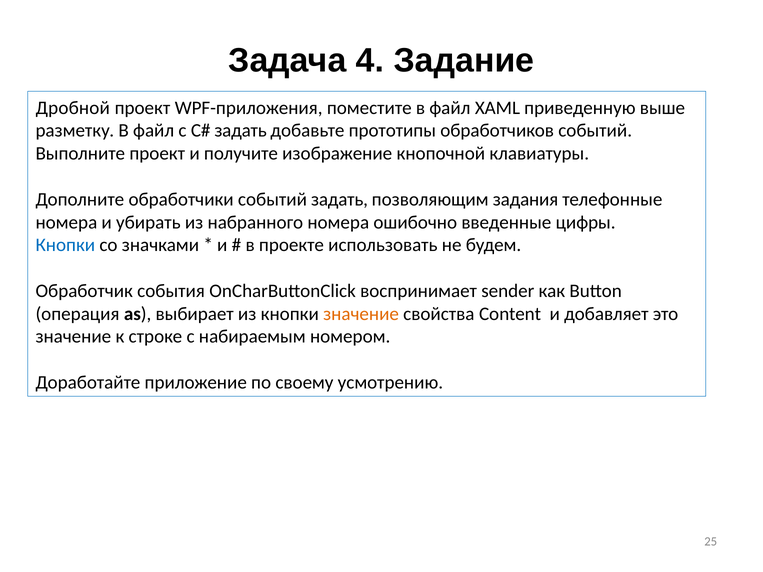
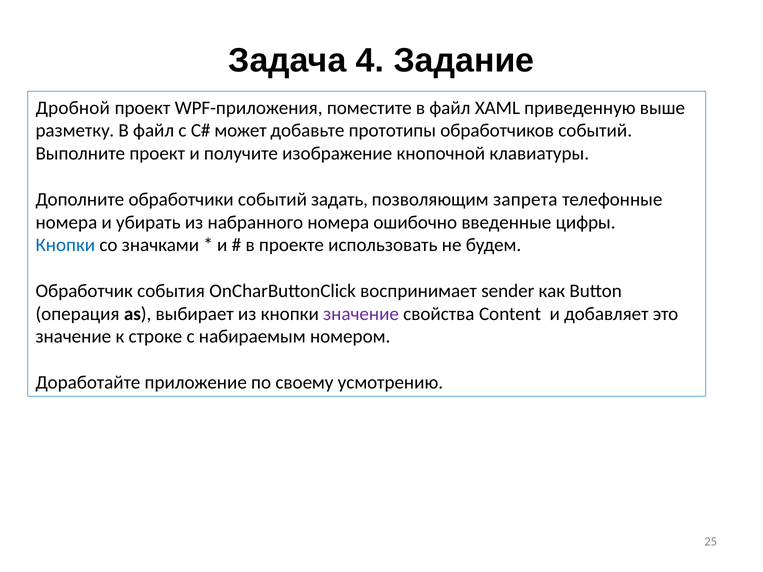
задать at (241, 131): задать -> может
задания: задания -> запрета
значение at (361, 314) colour: orange -> purple
